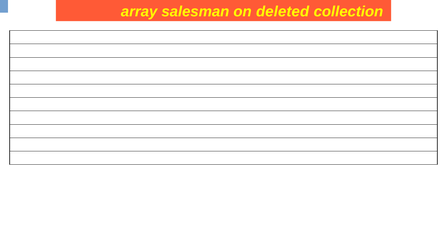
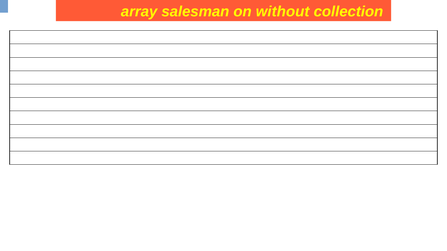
deleted: deleted -> without
